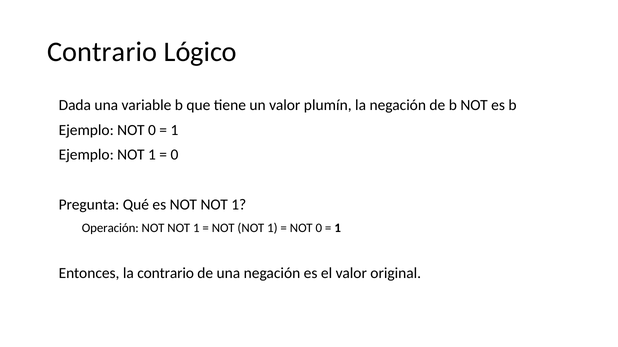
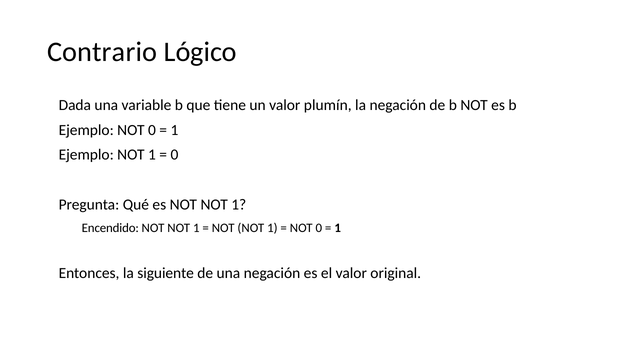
Operación: Operación -> Encendido
la contrario: contrario -> siguiente
